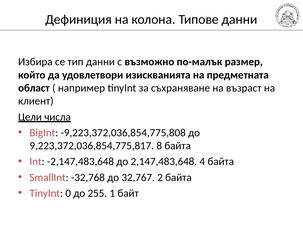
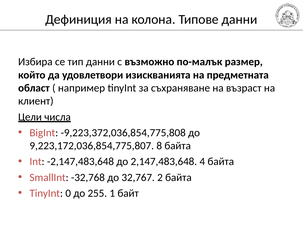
9,223,372,036,854,775,817: 9,223,372,036,854,775,817 -> 9,223,172,036,854,775,807
